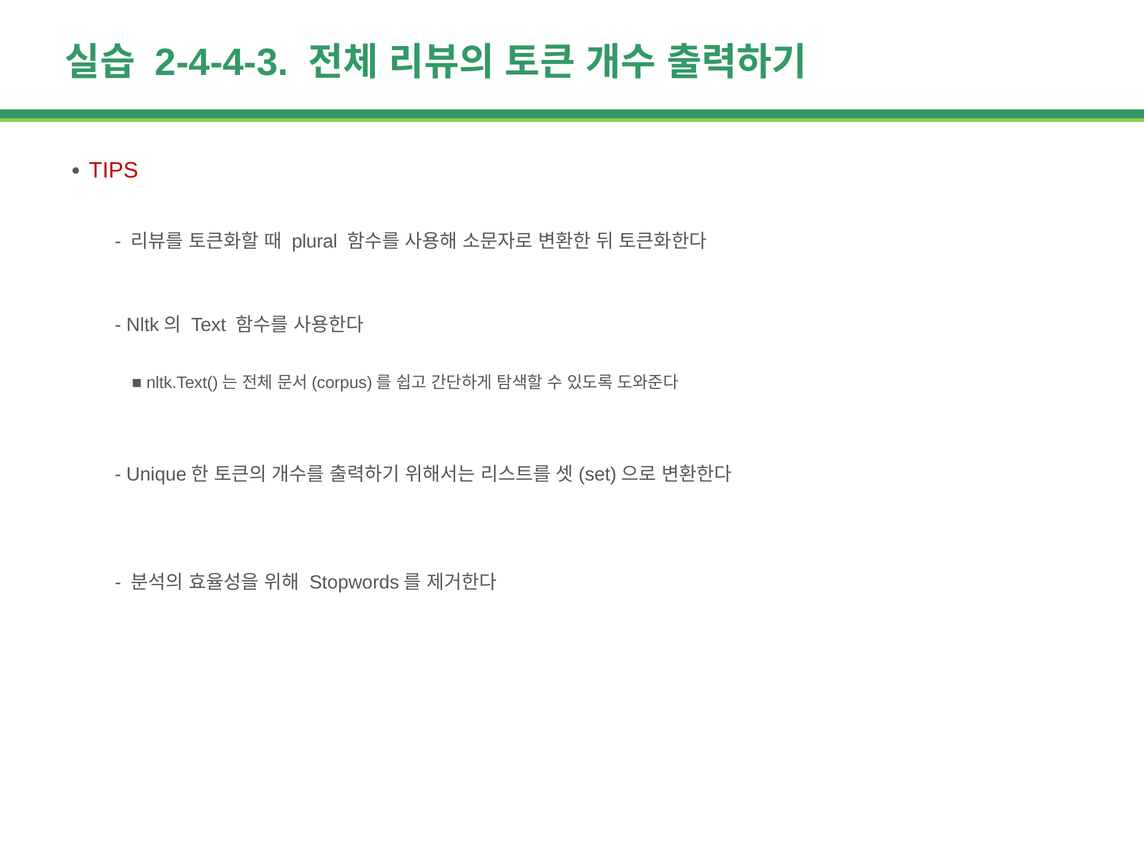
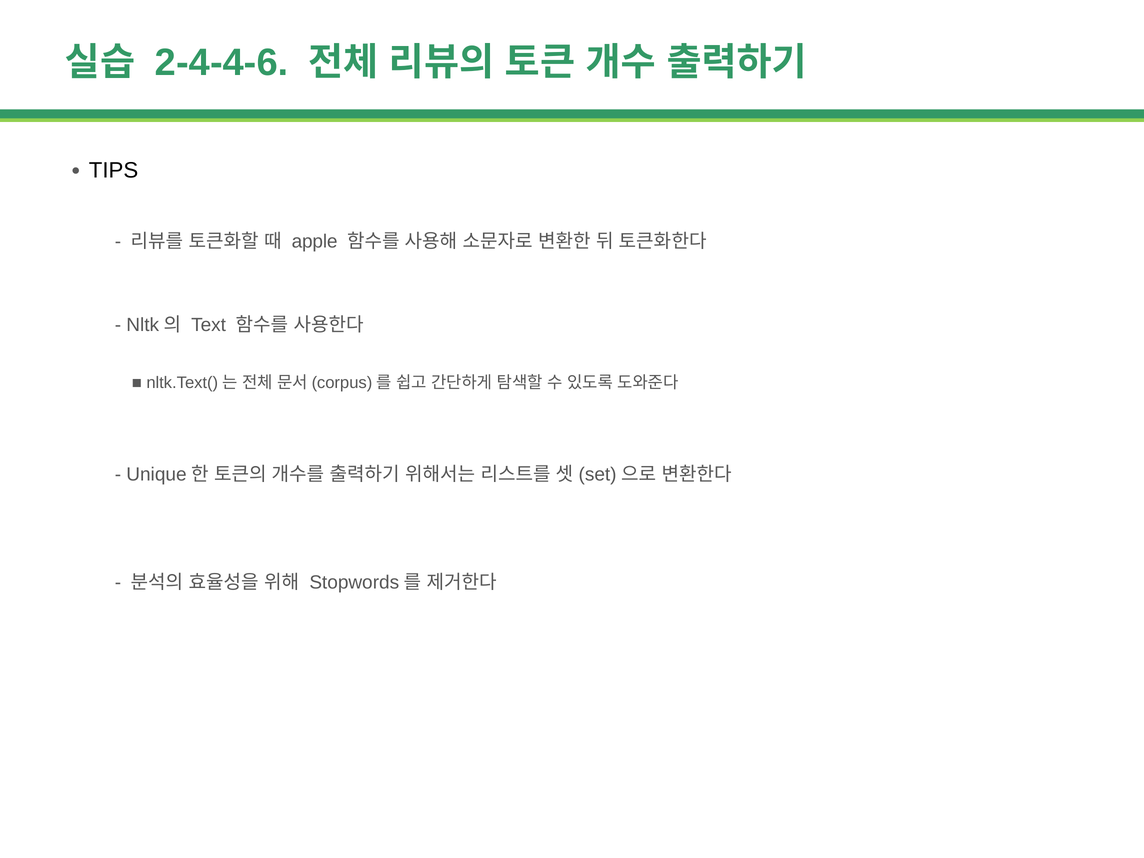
2-4-4-3: 2-4-4-3 -> 2-4-4-6
TIPS colour: red -> black
plural: plural -> apple
